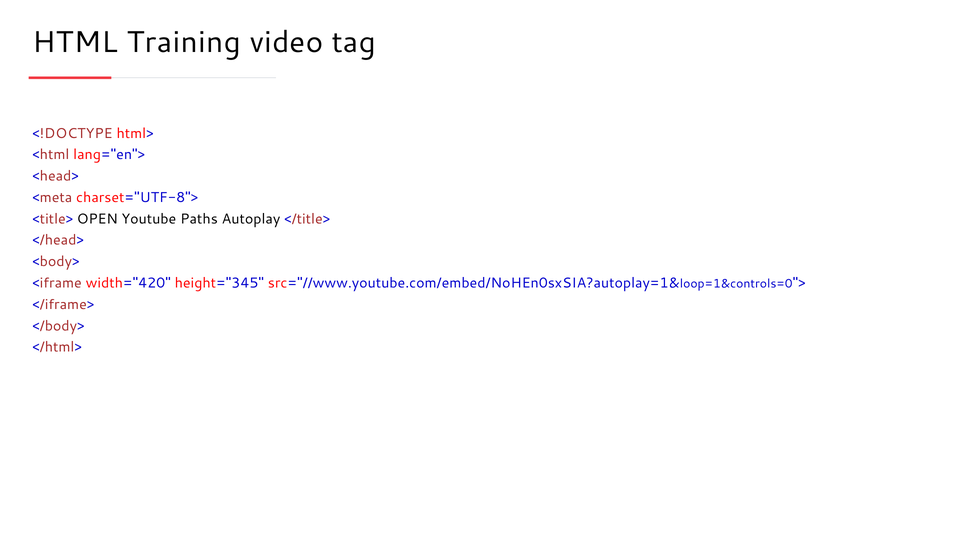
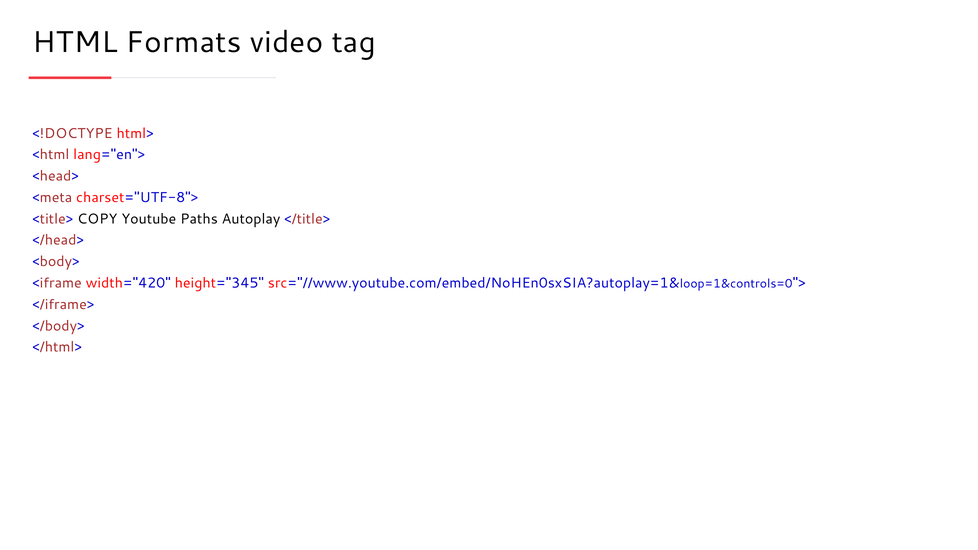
Training: Training -> Formats
OPEN: OPEN -> COPY
